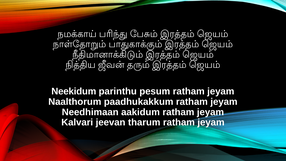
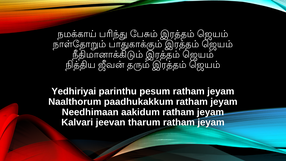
Neekidum: Neekidum -> Yedhiriyai
